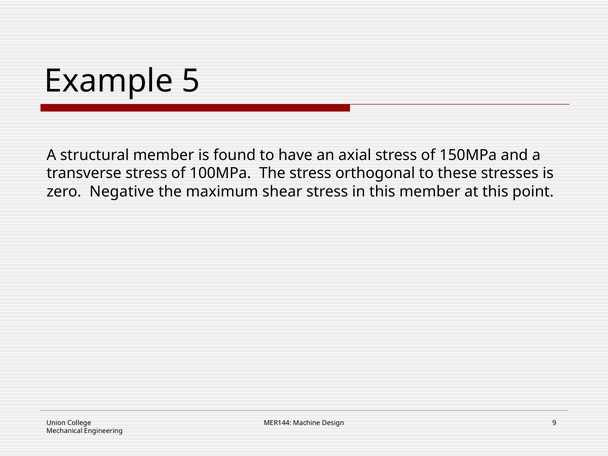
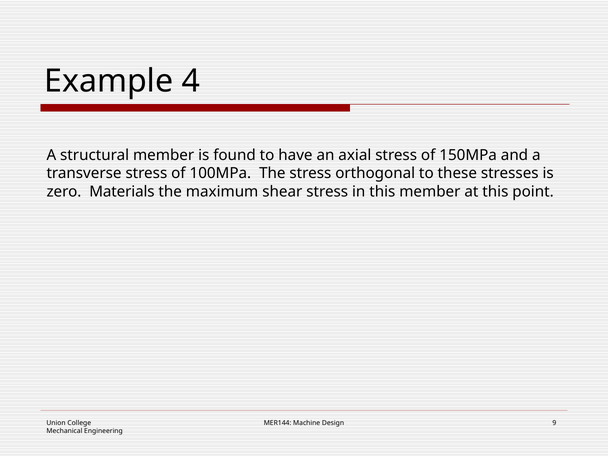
5: 5 -> 4
Negative: Negative -> Materials
